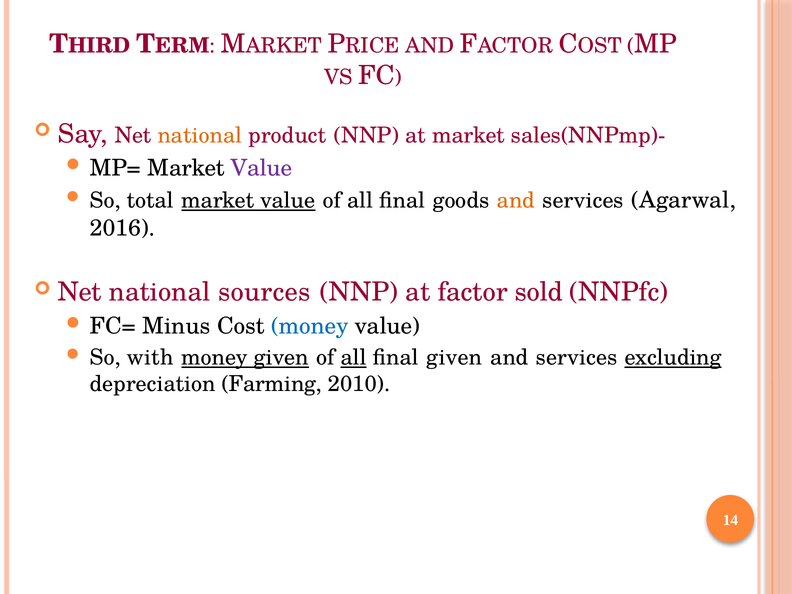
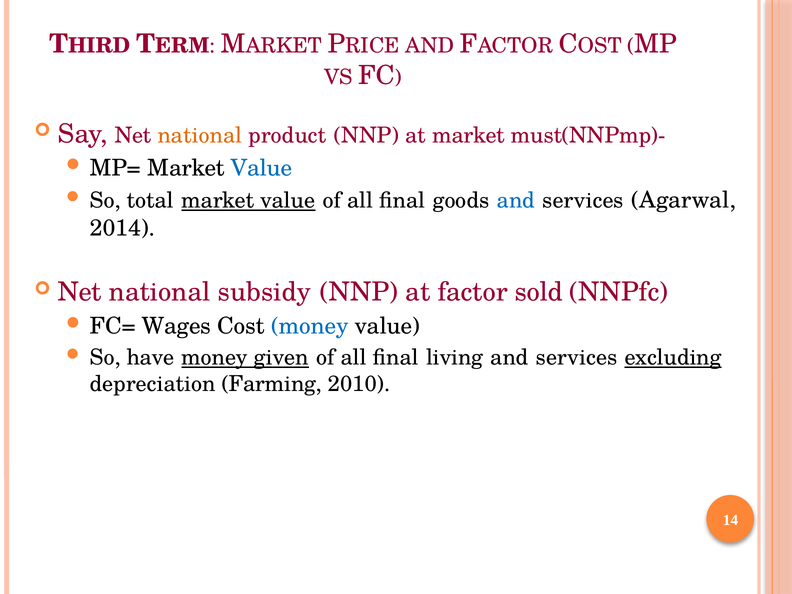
sales(NNPmp)-: sales(NNPmp)- -> must(NNPmp)-
Value at (262, 168) colour: purple -> blue
and at (516, 201) colour: orange -> blue
2016: 2016 -> 2014
sources: sources -> subsidy
Minus: Minus -> Wages
with: with -> have
all at (354, 358) underline: present -> none
final given: given -> living
